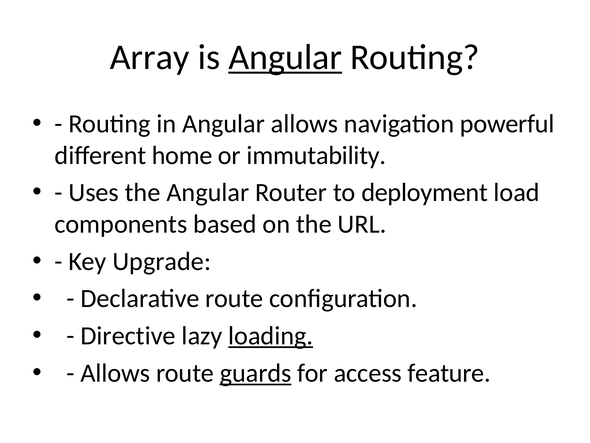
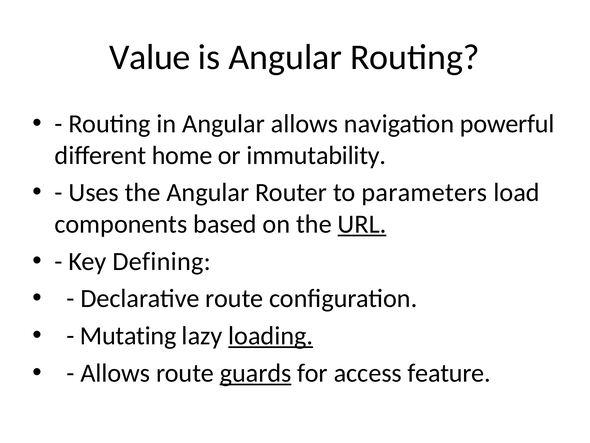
Array: Array -> Value
Angular at (285, 57) underline: present -> none
deployment: deployment -> parameters
URL underline: none -> present
Upgrade: Upgrade -> Defining
Directive: Directive -> Mutating
